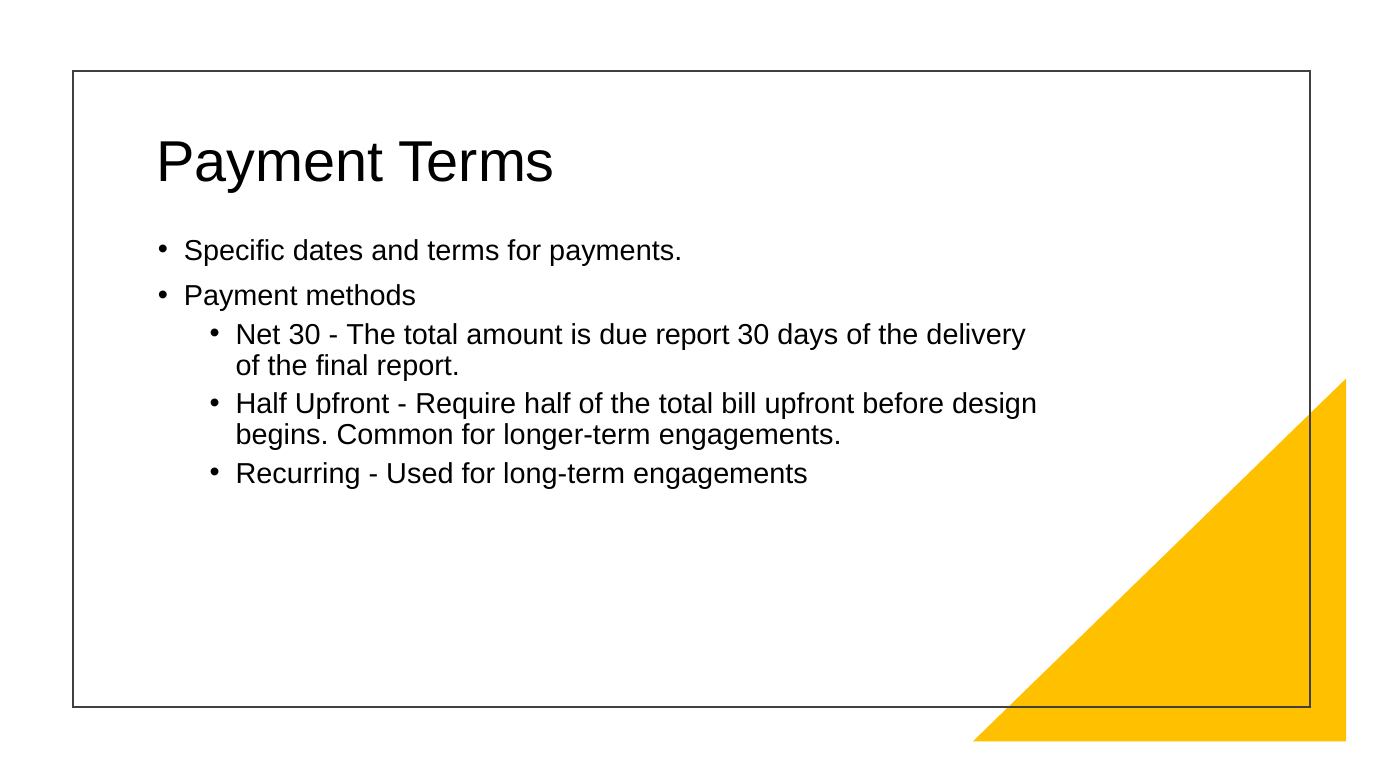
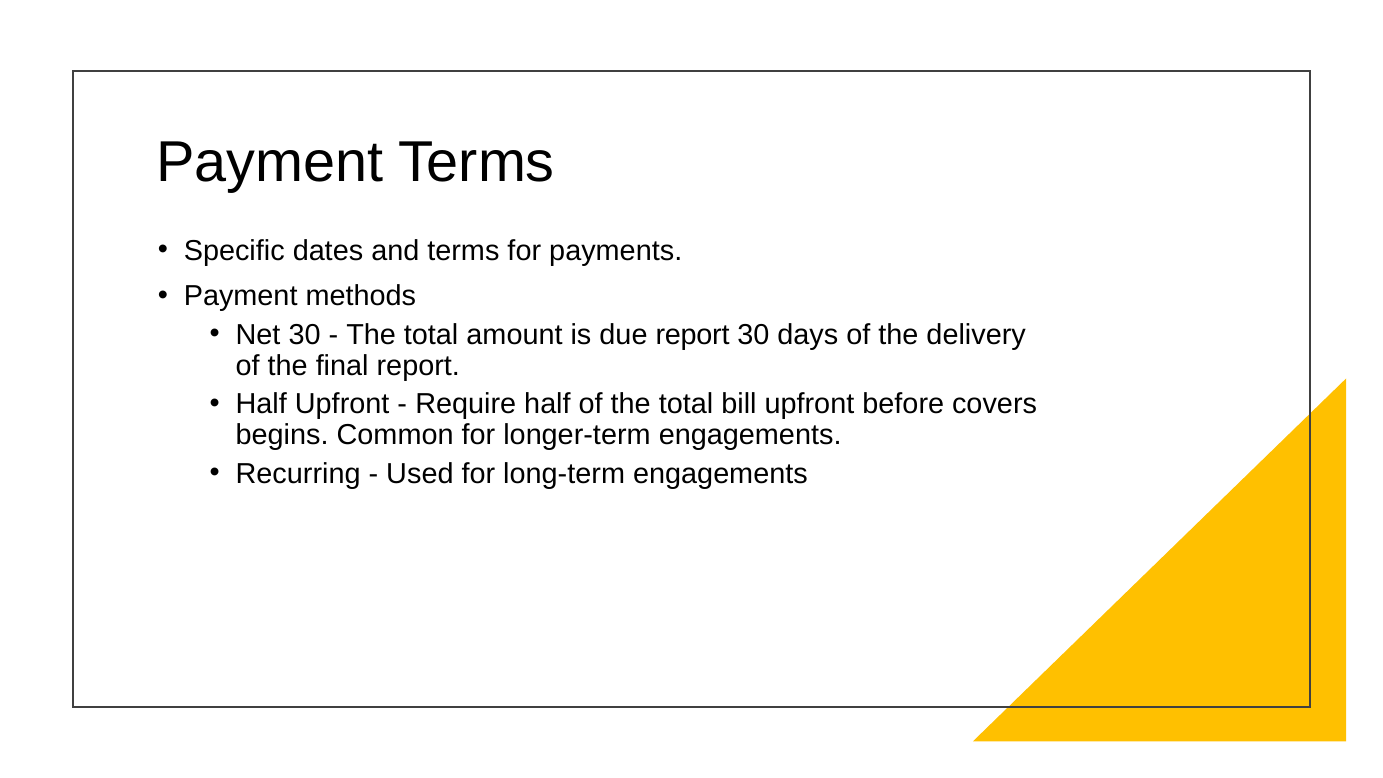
design: design -> covers
